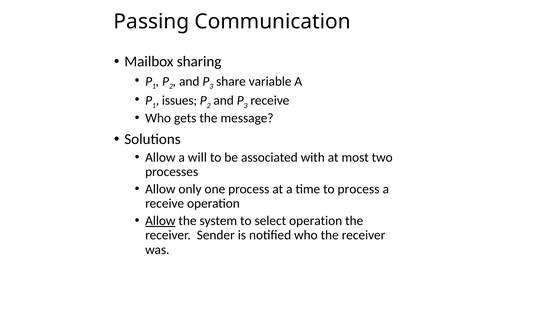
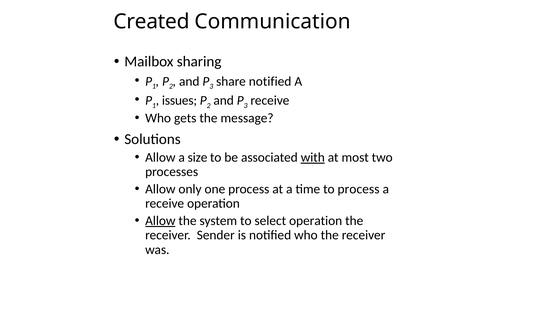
Passing: Passing -> Created
share variable: variable -> notified
will: will -> size
with underline: none -> present
